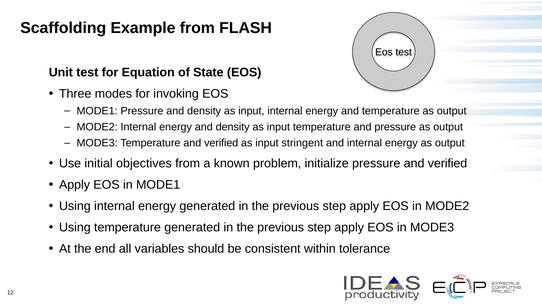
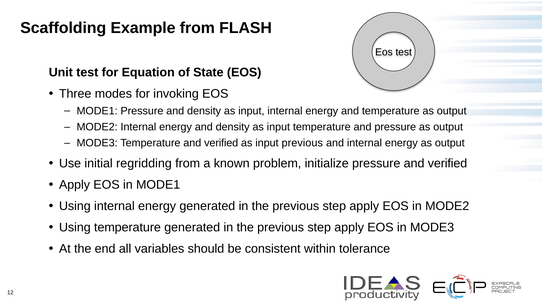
input stringent: stringent -> previous
objectives: objectives -> regridding
